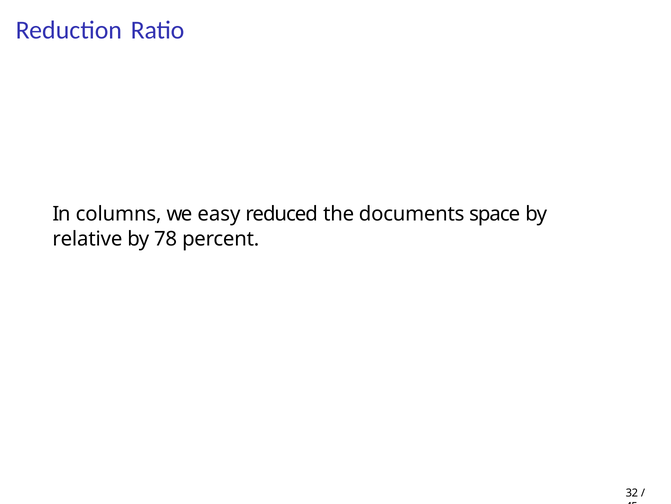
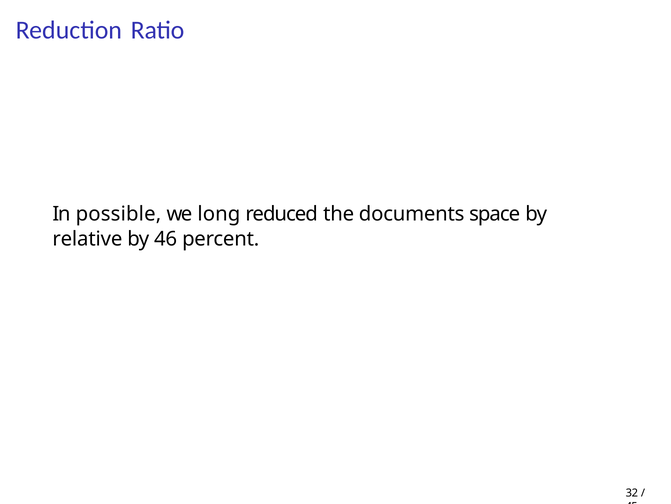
columns: columns -> possible
easy: easy -> long
78: 78 -> 46
